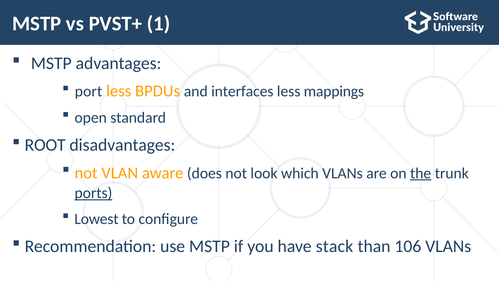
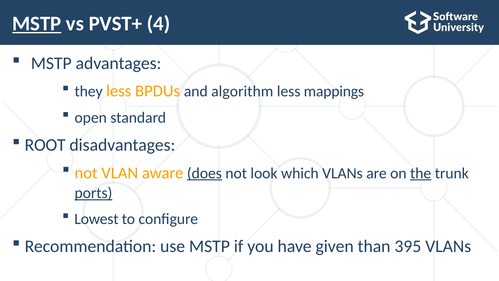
MSTP at (37, 24) underline: none -> present
1: 1 -> 4
port: port -> they
interfaces: interfaces -> algorithm
does underline: none -> present
stack: stack -> given
106: 106 -> 395
